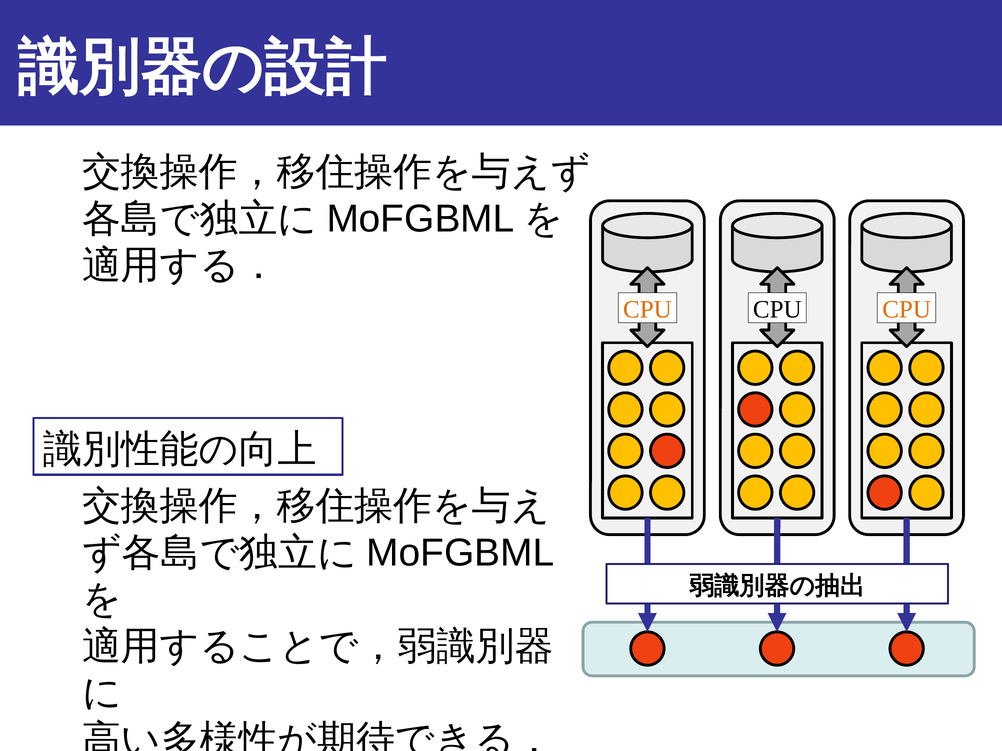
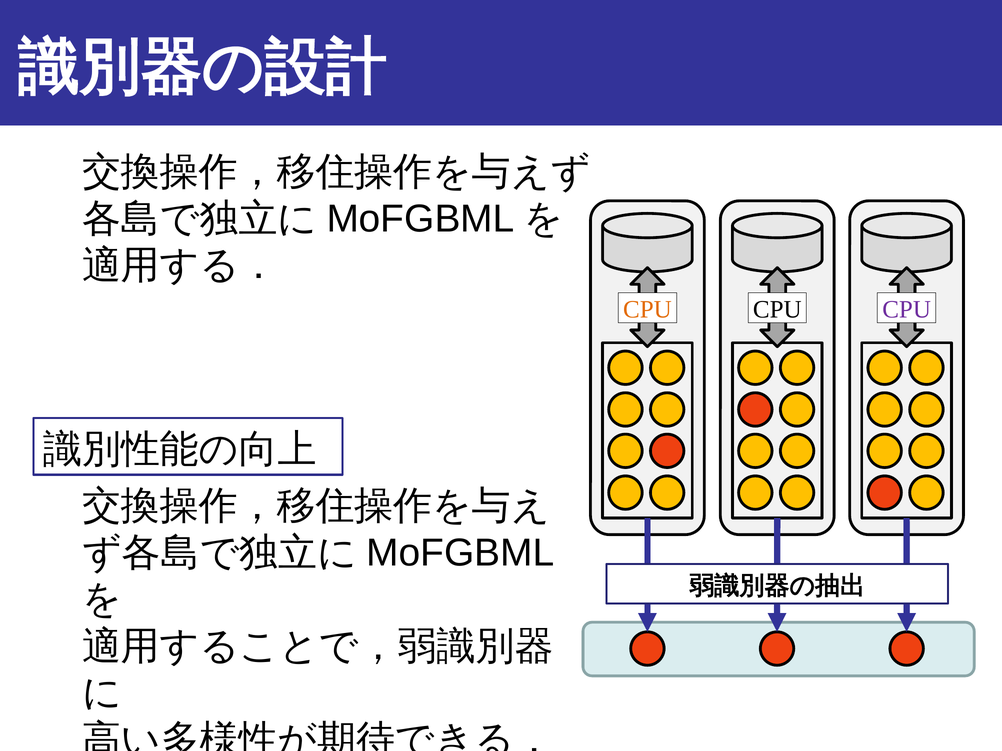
CPU at (907, 310) colour: orange -> purple
